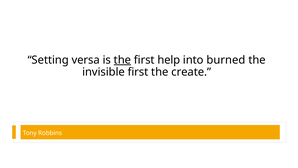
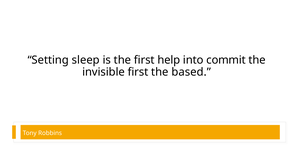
versa: versa -> sleep
the at (122, 60) underline: present -> none
burned: burned -> commit
create: create -> based
